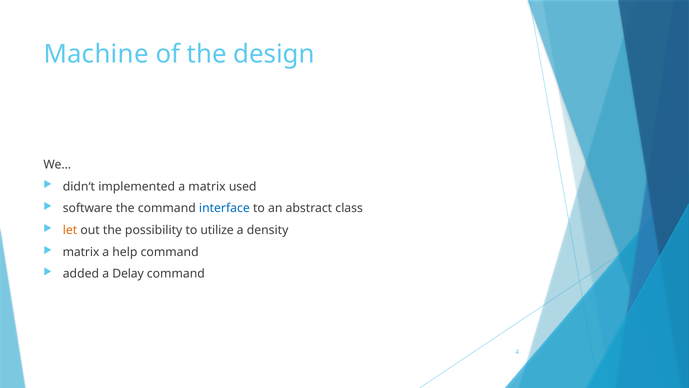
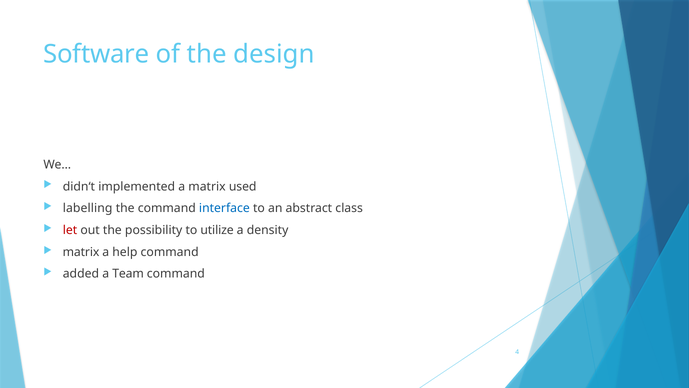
Machine: Machine -> Software
software: software -> labelling
let colour: orange -> red
Delay: Delay -> Team
